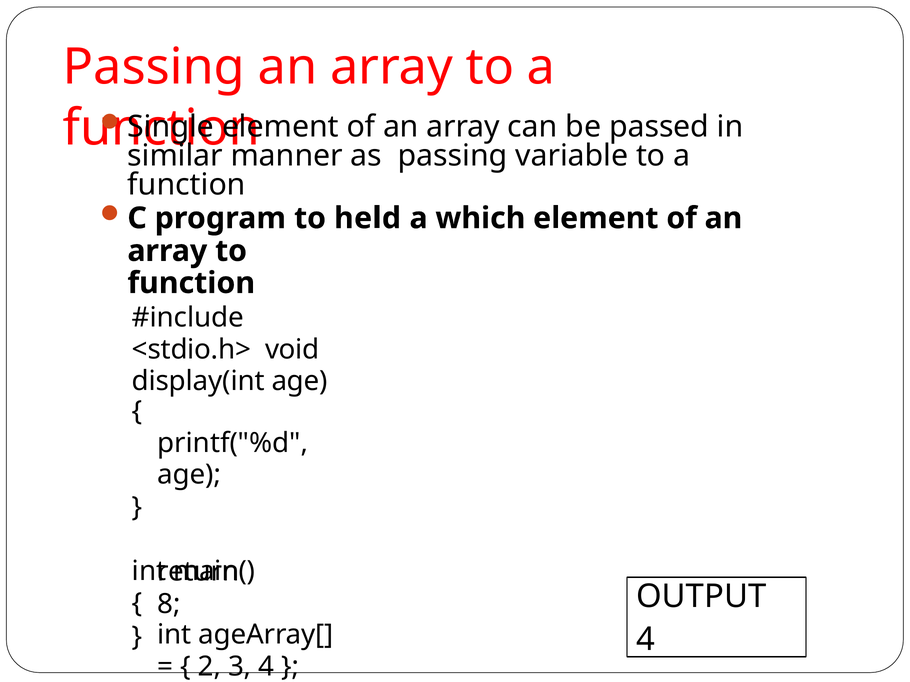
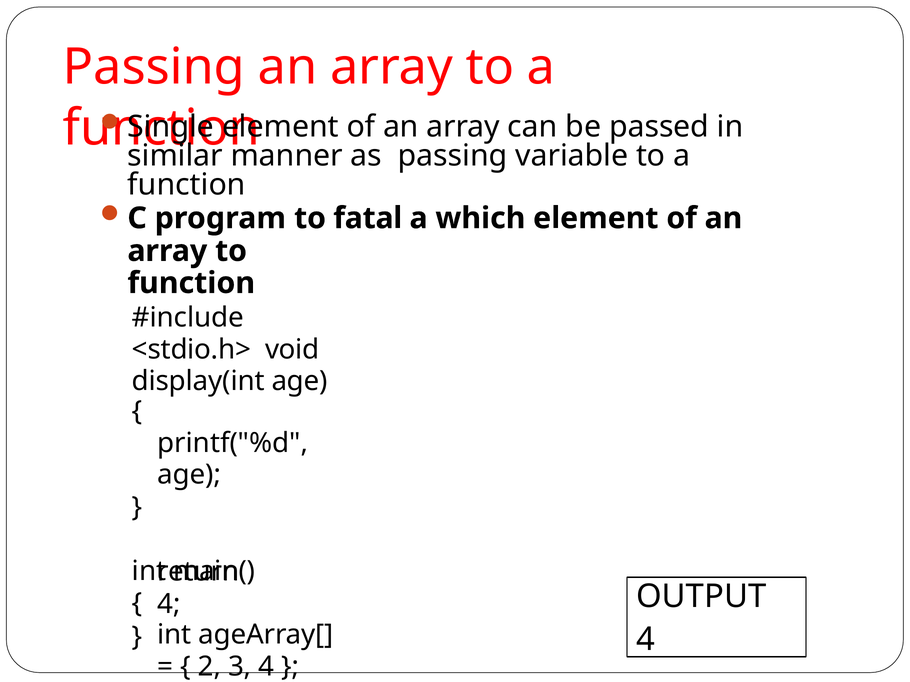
held: held -> fatal
8 at (169, 605): 8 -> 4
